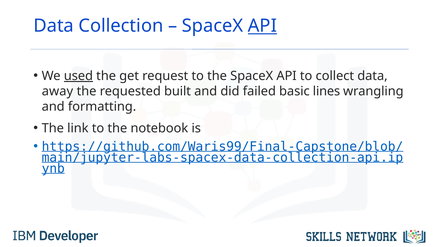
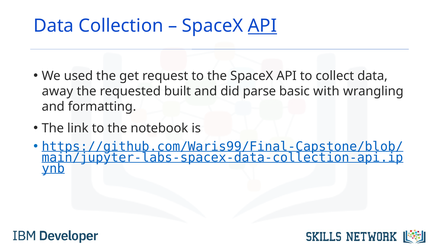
used underline: present -> none
failed: failed -> parse
lines: lines -> with
